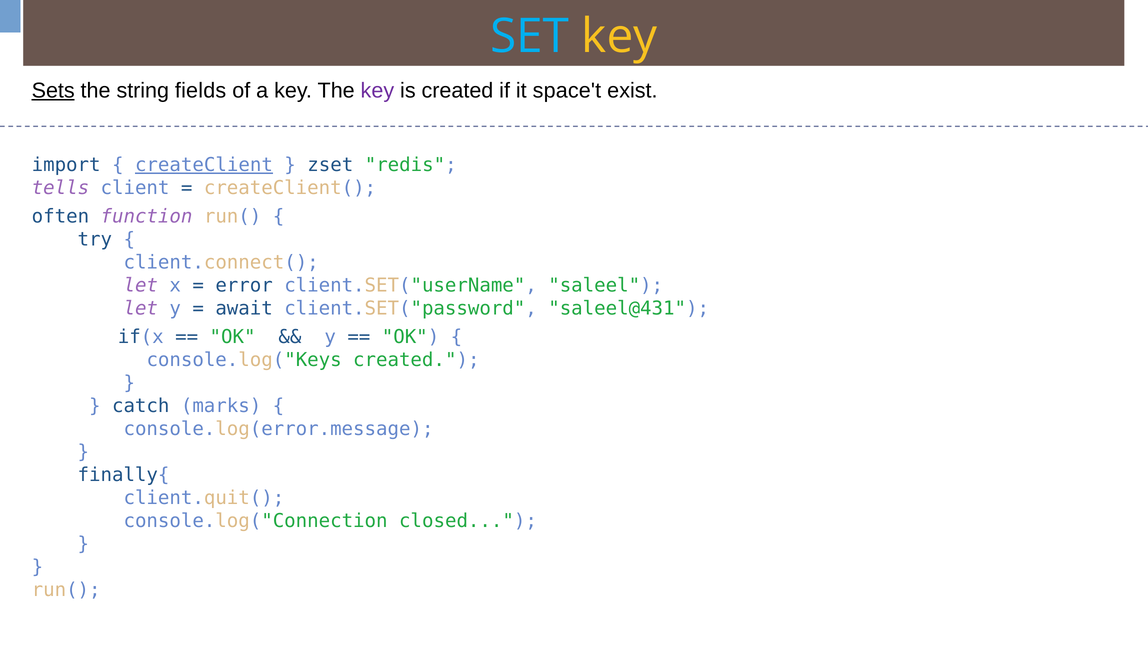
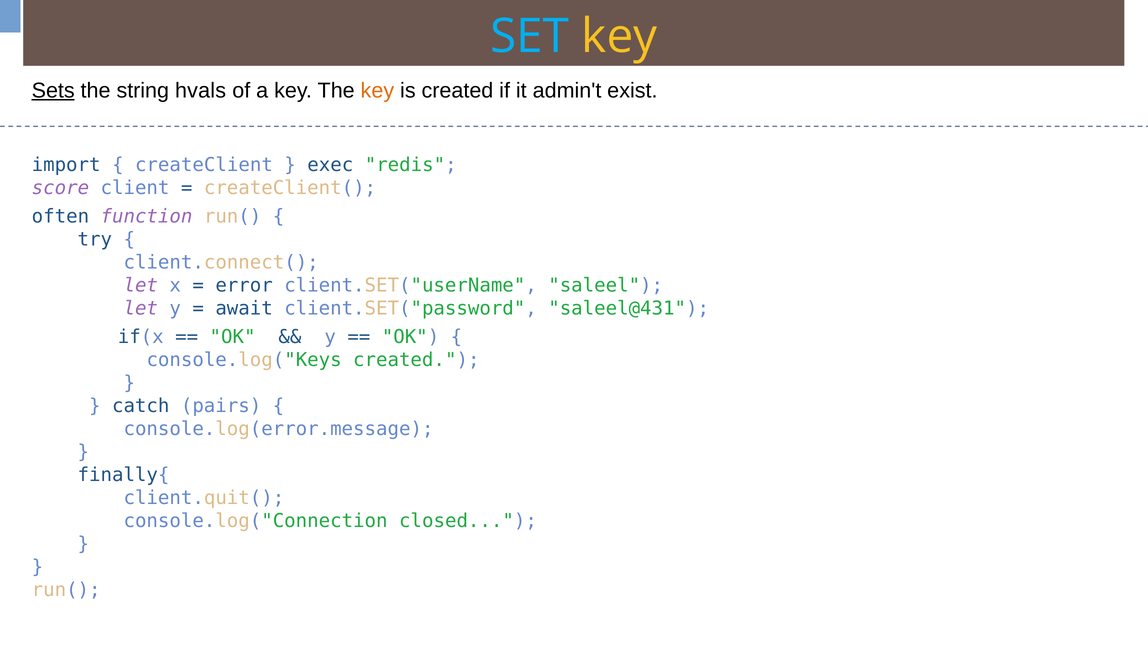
fields: fields -> hvals
key at (377, 90) colour: purple -> orange
space't: space't -> admin't
createClient underline: present -> none
zset: zset -> exec
tells: tells -> score
marks: marks -> pairs
